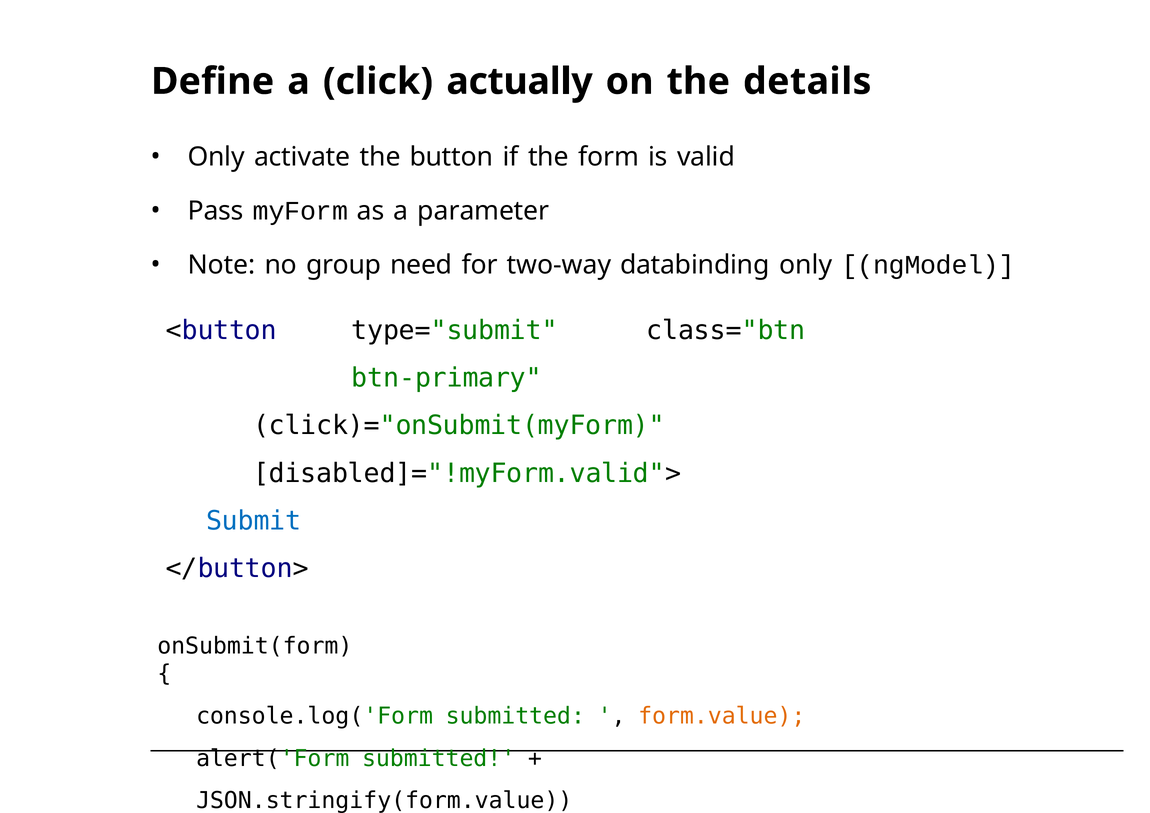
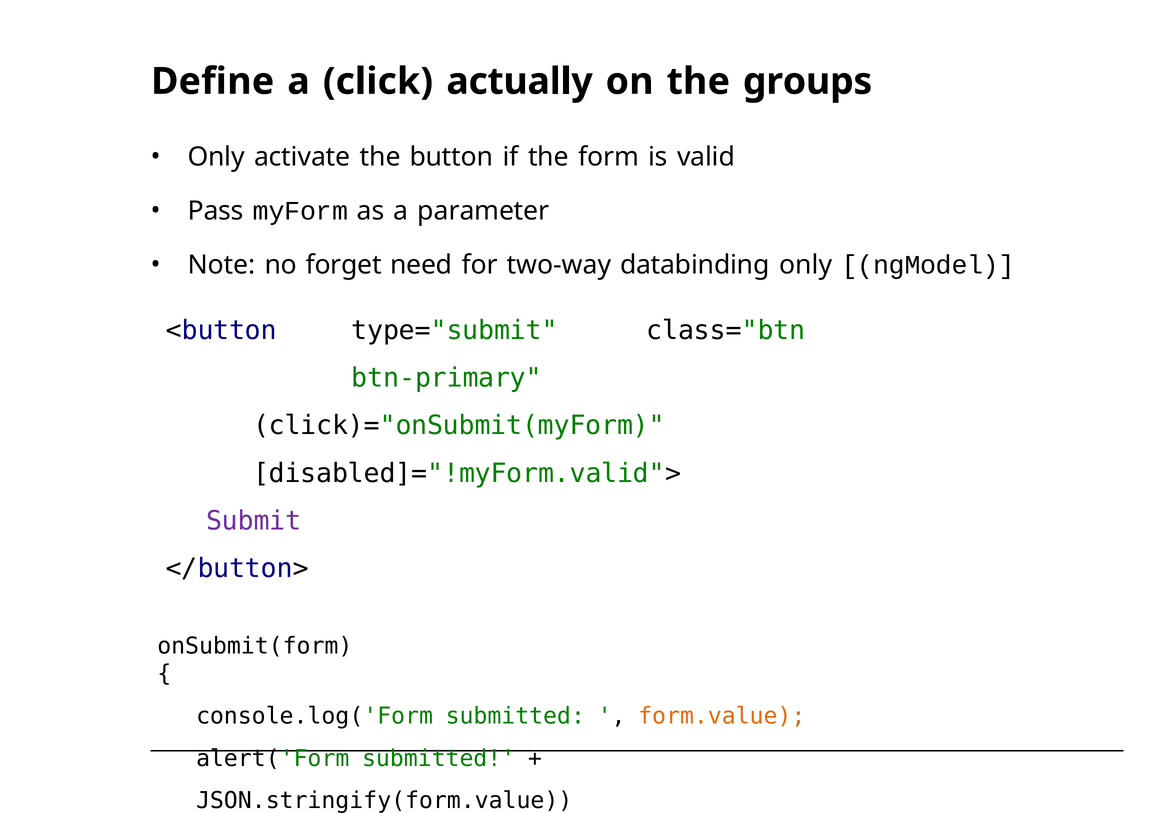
details: details -> groups
group: group -> forget
Submit colour: blue -> purple
